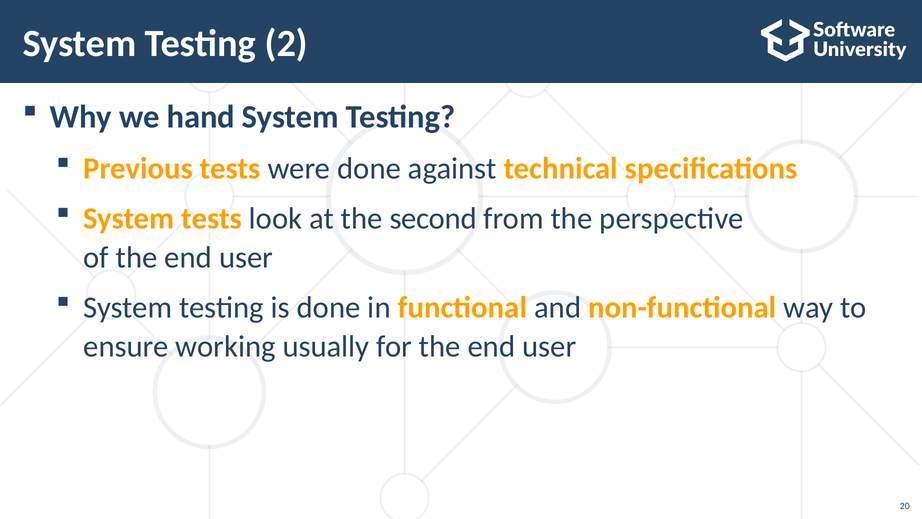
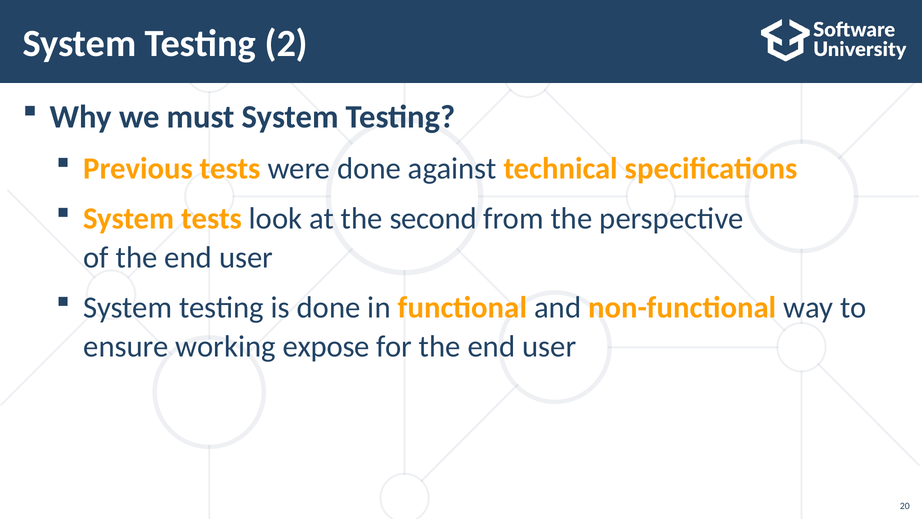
hand: hand -> must
usually: usually -> expose
